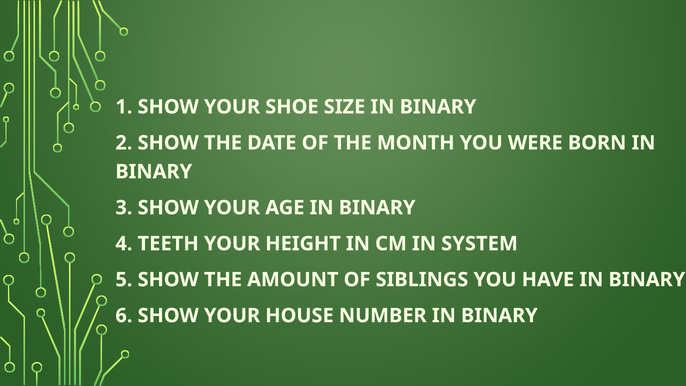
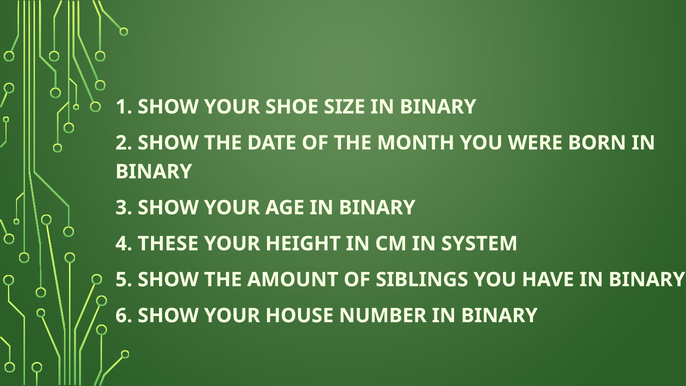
TEETH: TEETH -> THESE
